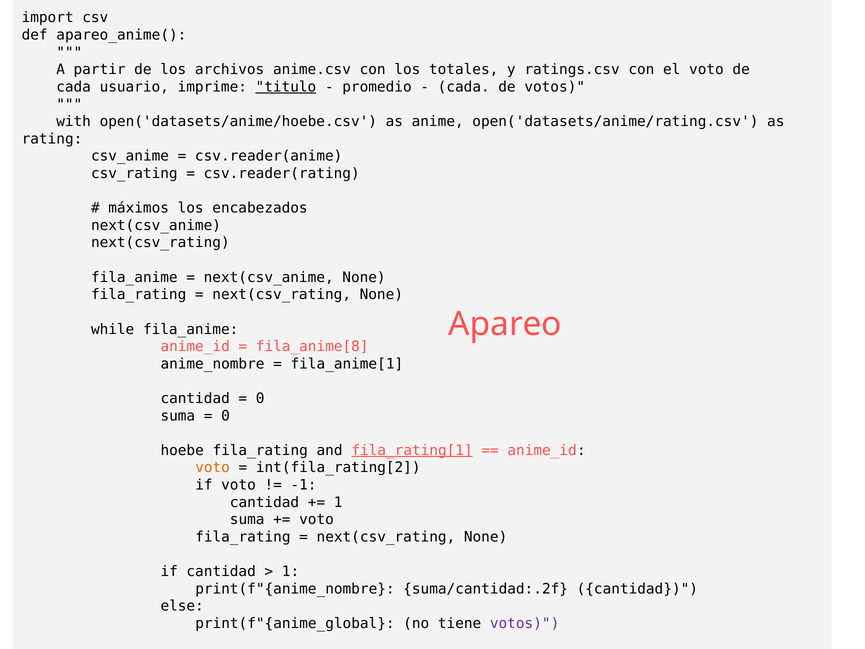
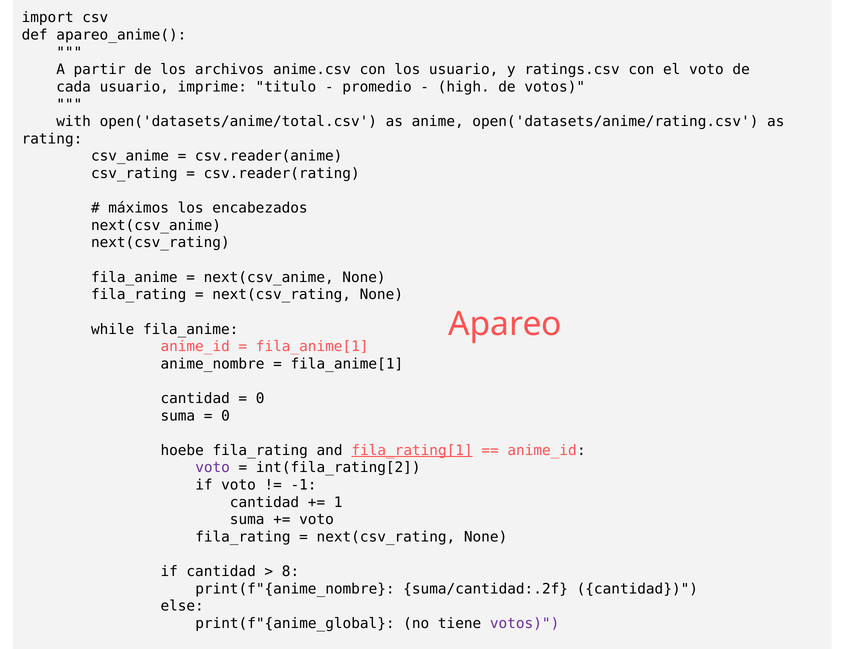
los totales: totales -> usuario
titulo underline: present -> none
cada at (464, 87): cada -> high
open('datasets/anime/hoebe.csv: open('datasets/anime/hoebe.csv -> open('datasets/anime/total.csv
fila_anime[8 at (312, 346): fila_anime[8 -> fila_anime[1
voto at (213, 468) colour: orange -> purple
1 at (290, 571): 1 -> 8
